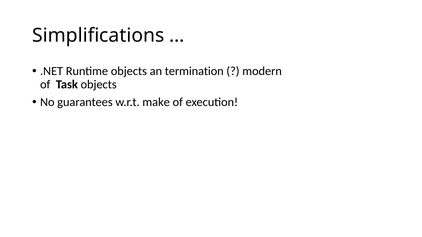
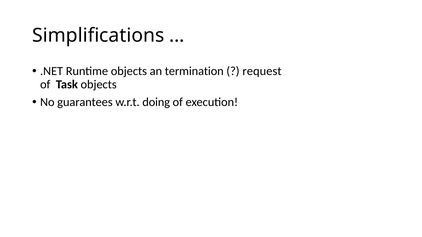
modern: modern -> request
make: make -> doing
